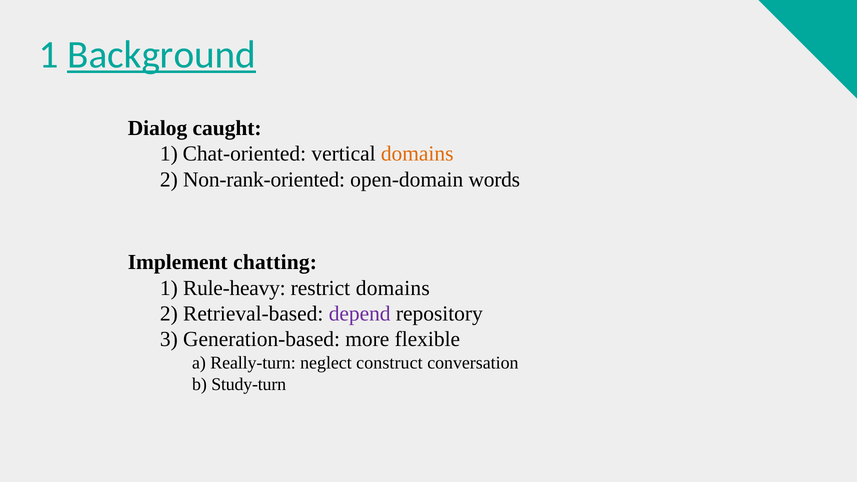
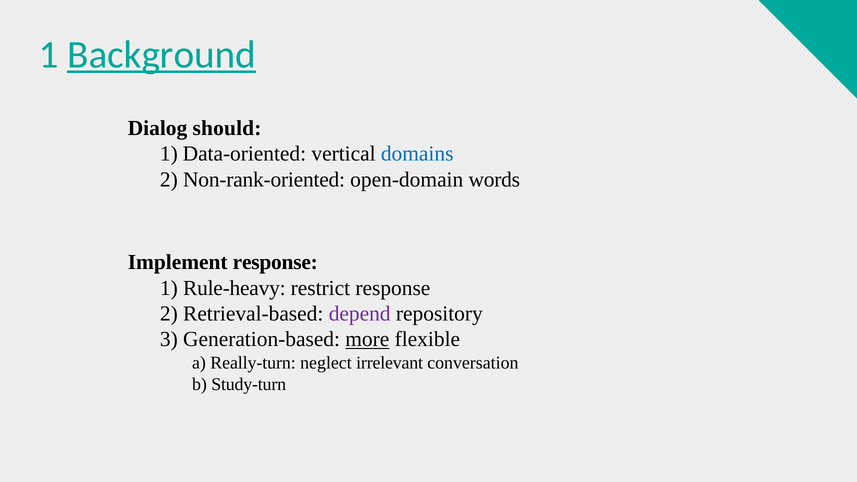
caught: caught -> should
Chat-oriented: Chat-oriented -> Data-oriented
domains at (417, 154) colour: orange -> blue
Implement chatting: chatting -> response
restrict domains: domains -> response
more underline: none -> present
construct: construct -> irrelevant
